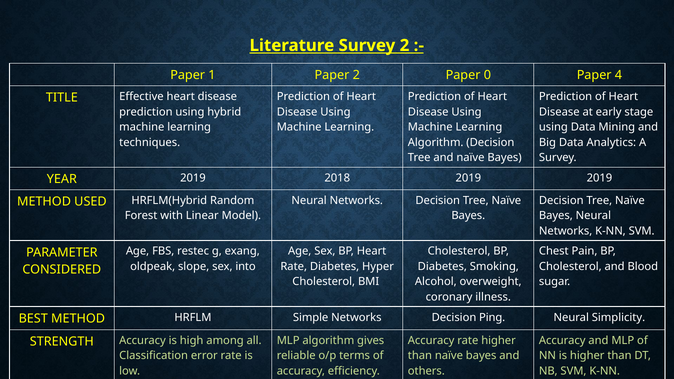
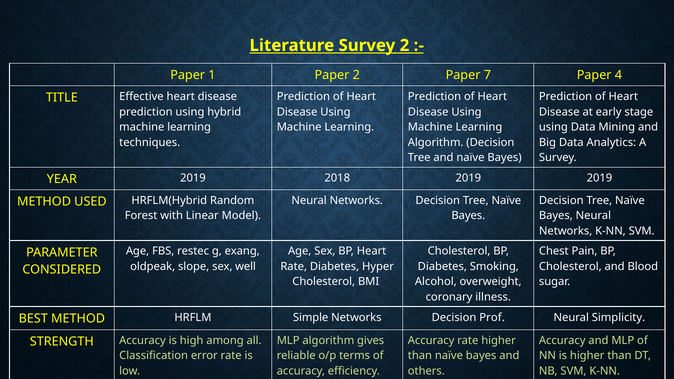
0: 0 -> 7
into: into -> well
Ping: Ping -> Prof
